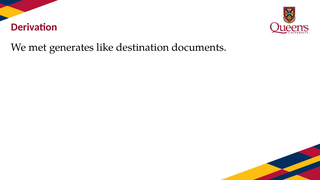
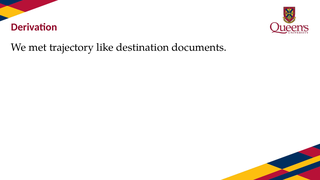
generates: generates -> trajectory
